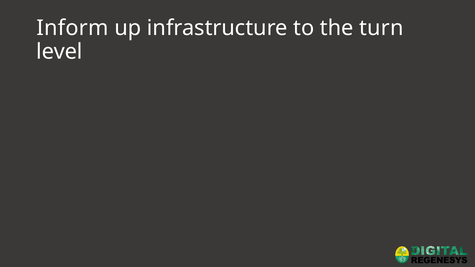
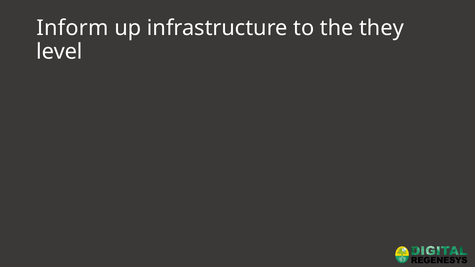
turn: turn -> they
